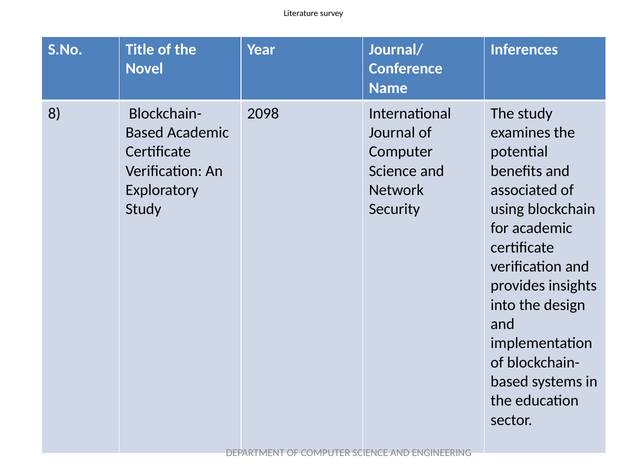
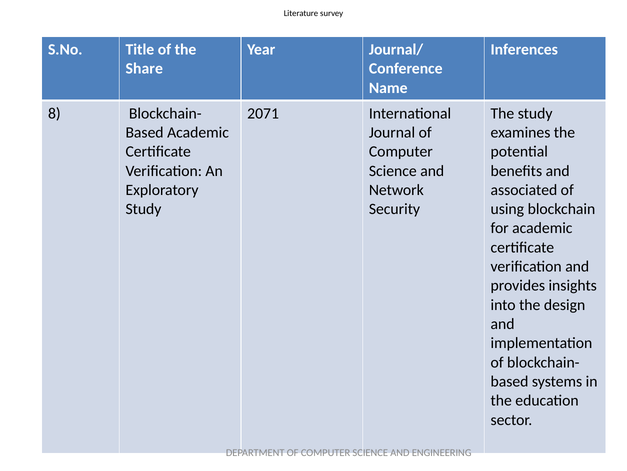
Novel: Novel -> Share
2098: 2098 -> 2071
